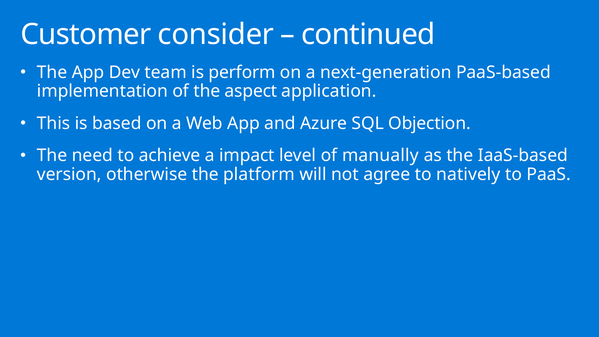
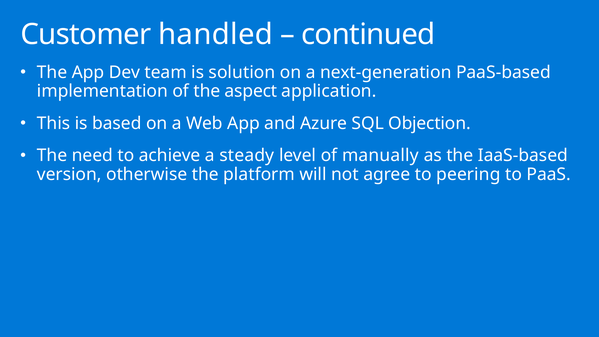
consider: consider -> handled
perform: perform -> solution
impact: impact -> steady
natively: natively -> peering
